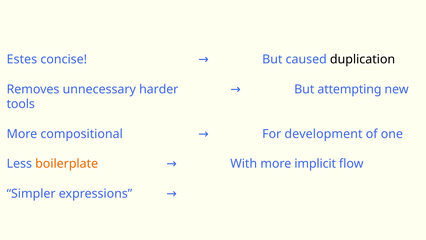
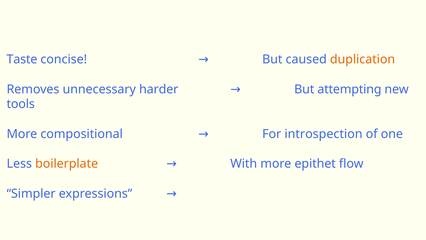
Estes: Estes -> Taste
duplication colour: black -> orange
development: development -> introspection
implicit: implicit -> epithet
